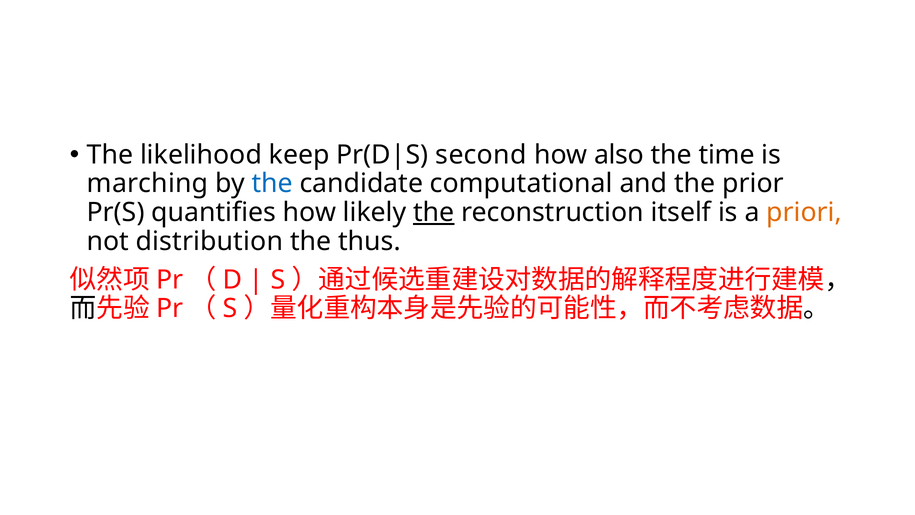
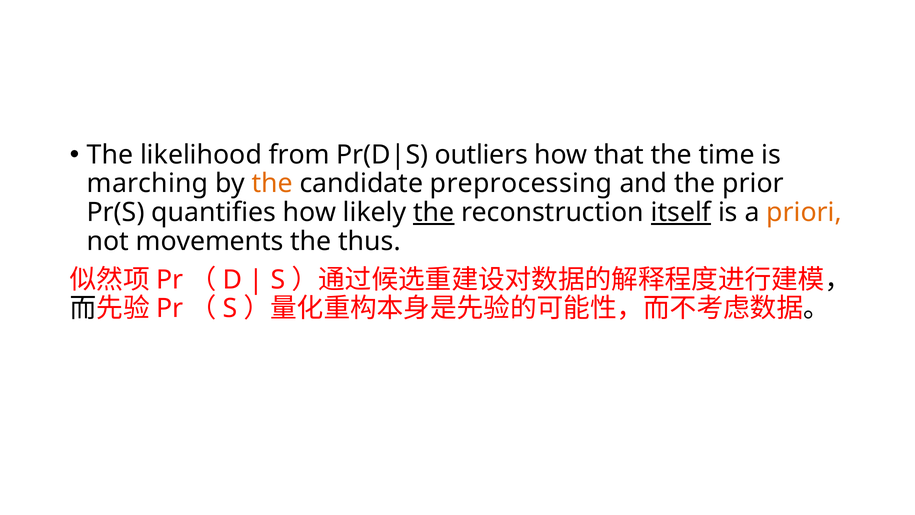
keep: keep -> from
second: second -> outliers
also: also -> that
the at (272, 184) colour: blue -> orange
computational: computational -> preprocessing
itself underline: none -> present
distribution: distribution -> movements
